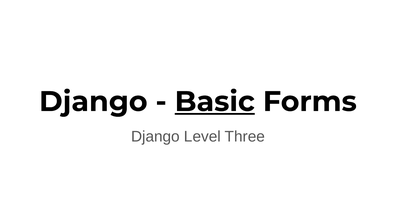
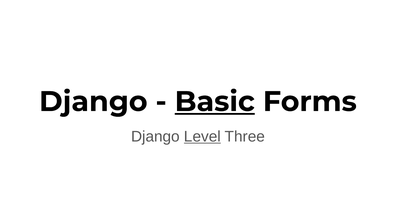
Level underline: none -> present
